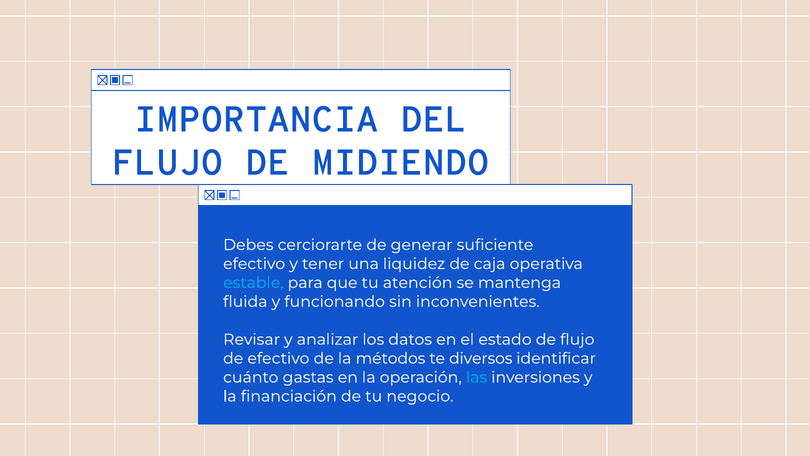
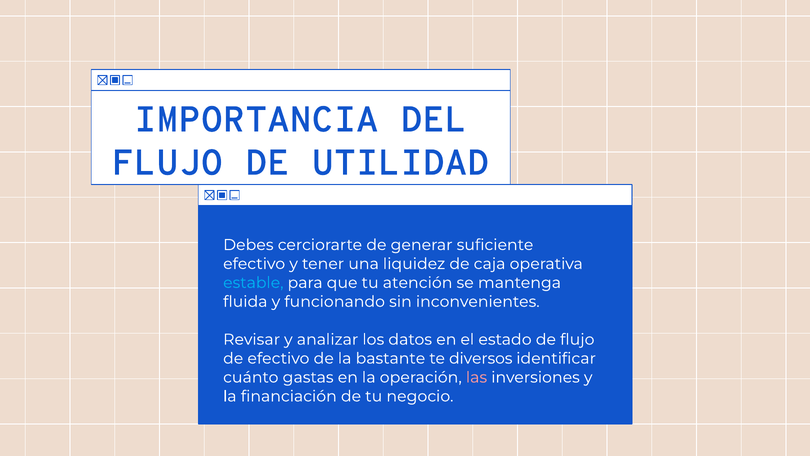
MIDIENDO: MIDIENDO -> UTILIDAD
métodos: métodos -> bastante
las colour: light blue -> pink
